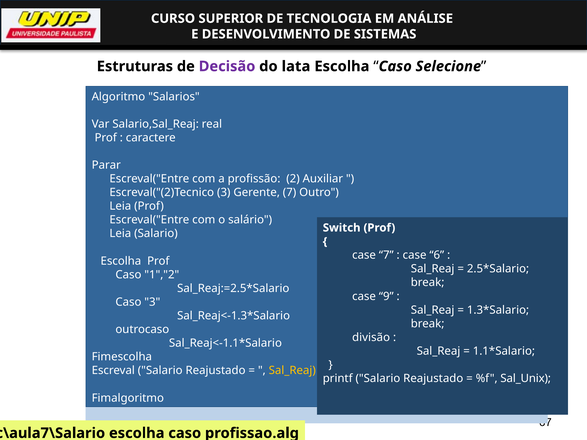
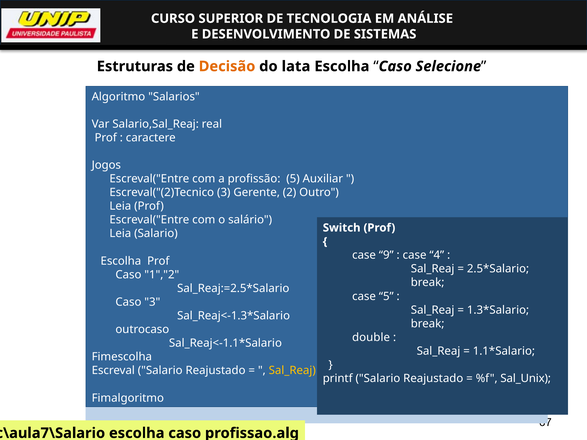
Decisão colour: purple -> orange
Parar: Parar -> Jogos
profissão 2: 2 -> 5
Gerente 7: 7 -> 2
case 7: 7 -> 9
6: 6 -> 4
case 9: 9 -> 5
divisão: divisão -> double
